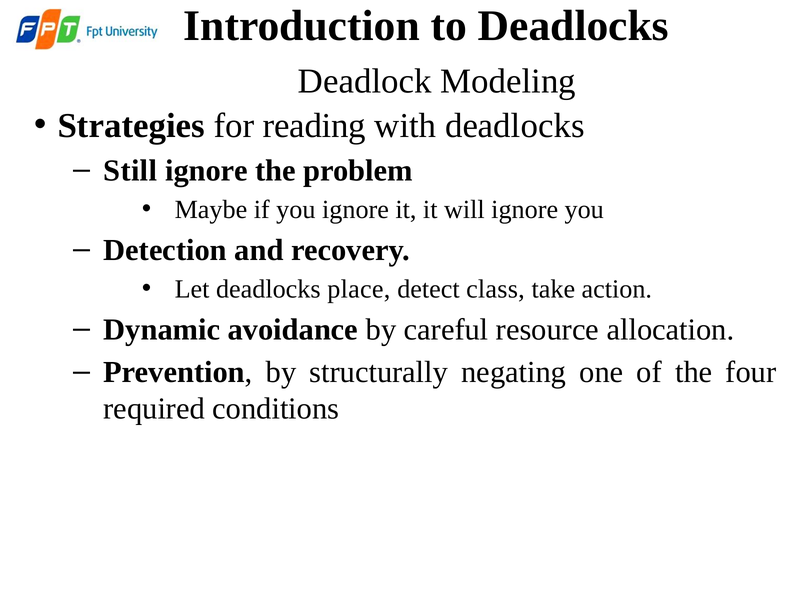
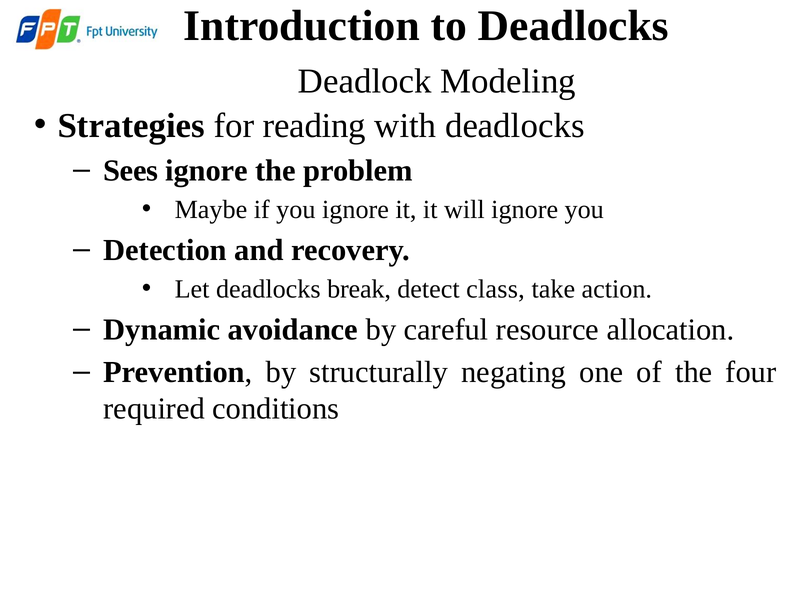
Still: Still -> Sees
place: place -> break
